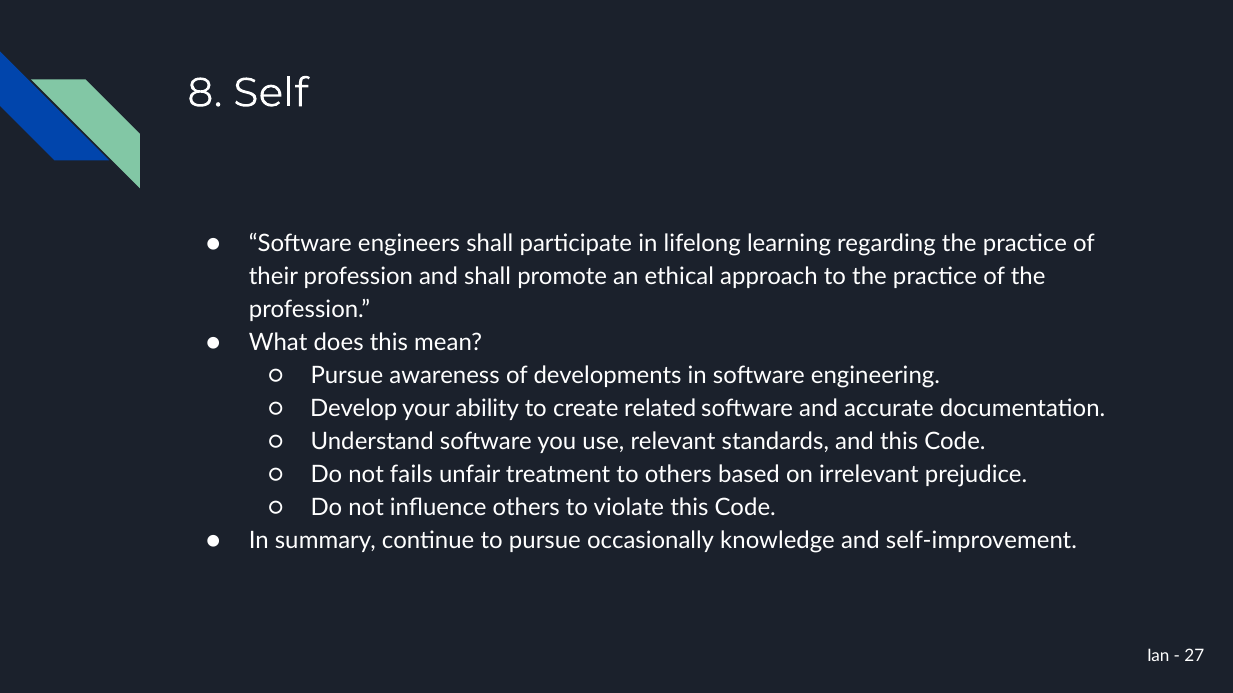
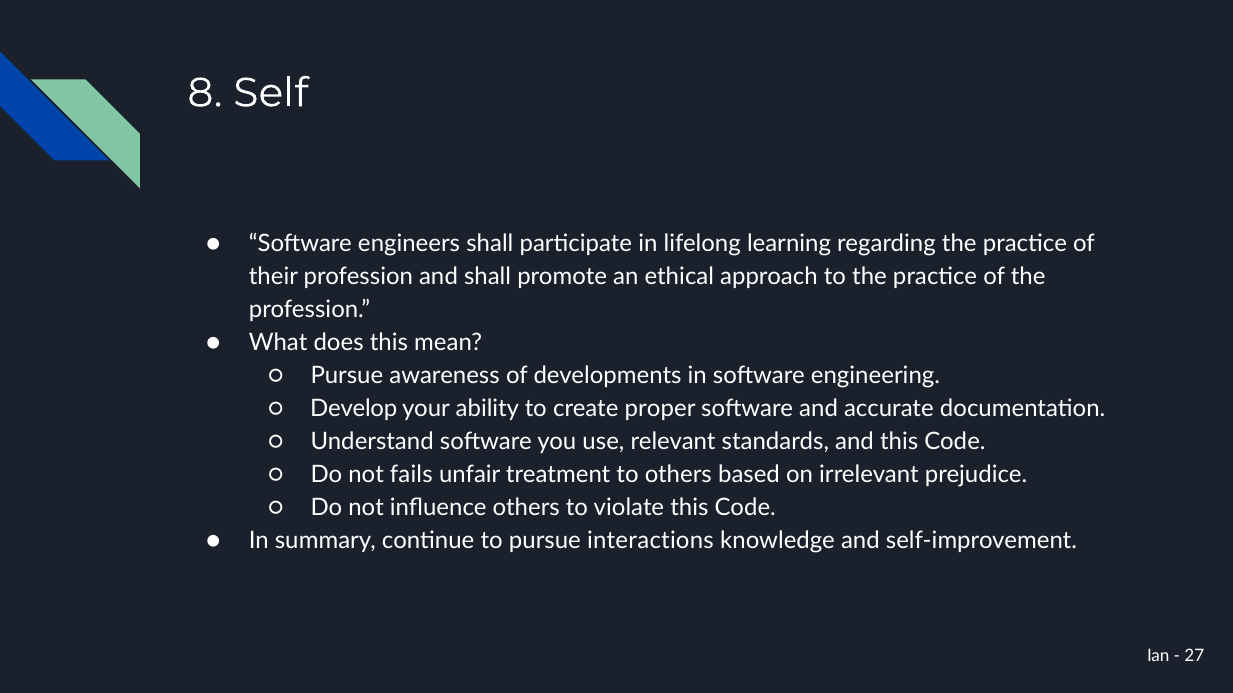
related: related -> proper
occasionally: occasionally -> interactions
